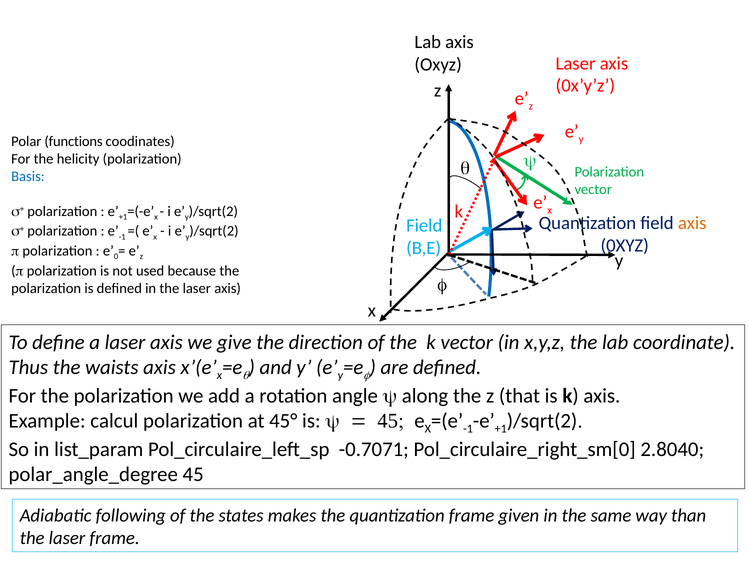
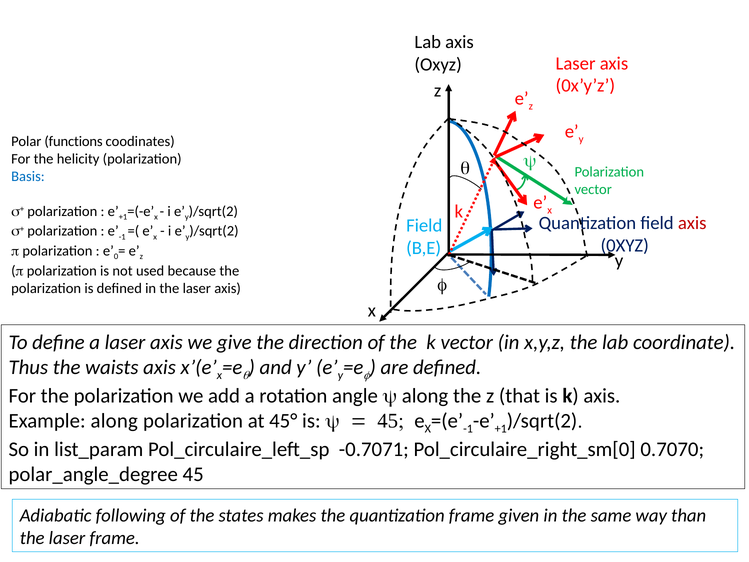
axis at (692, 223) colour: orange -> red
Example calcul: calcul -> along
2.8040: 2.8040 -> 0.7070
